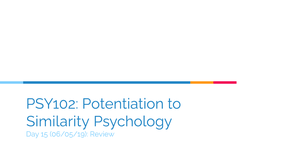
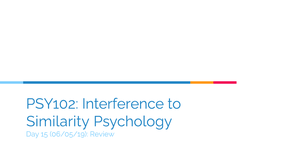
Potentiation: Potentiation -> Interference
